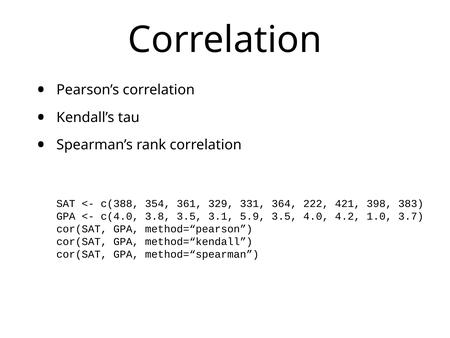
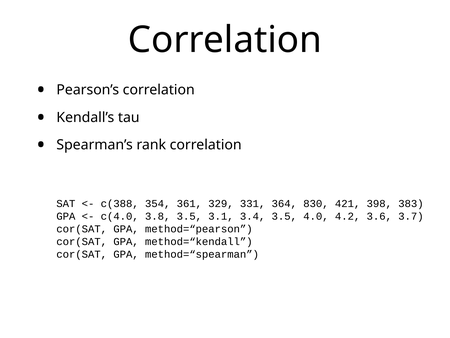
222: 222 -> 830
5.9: 5.9 -> 3.4
1.0: 1.0 -> 3.6
